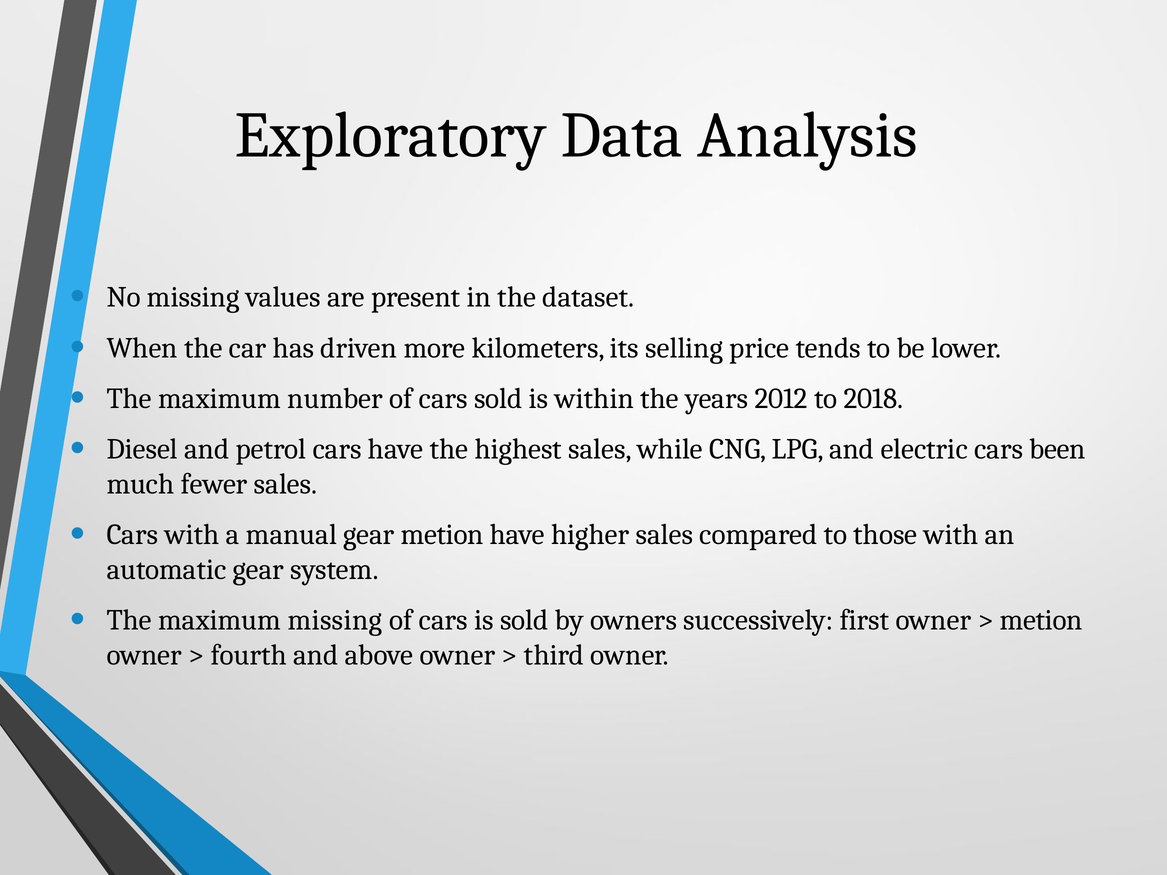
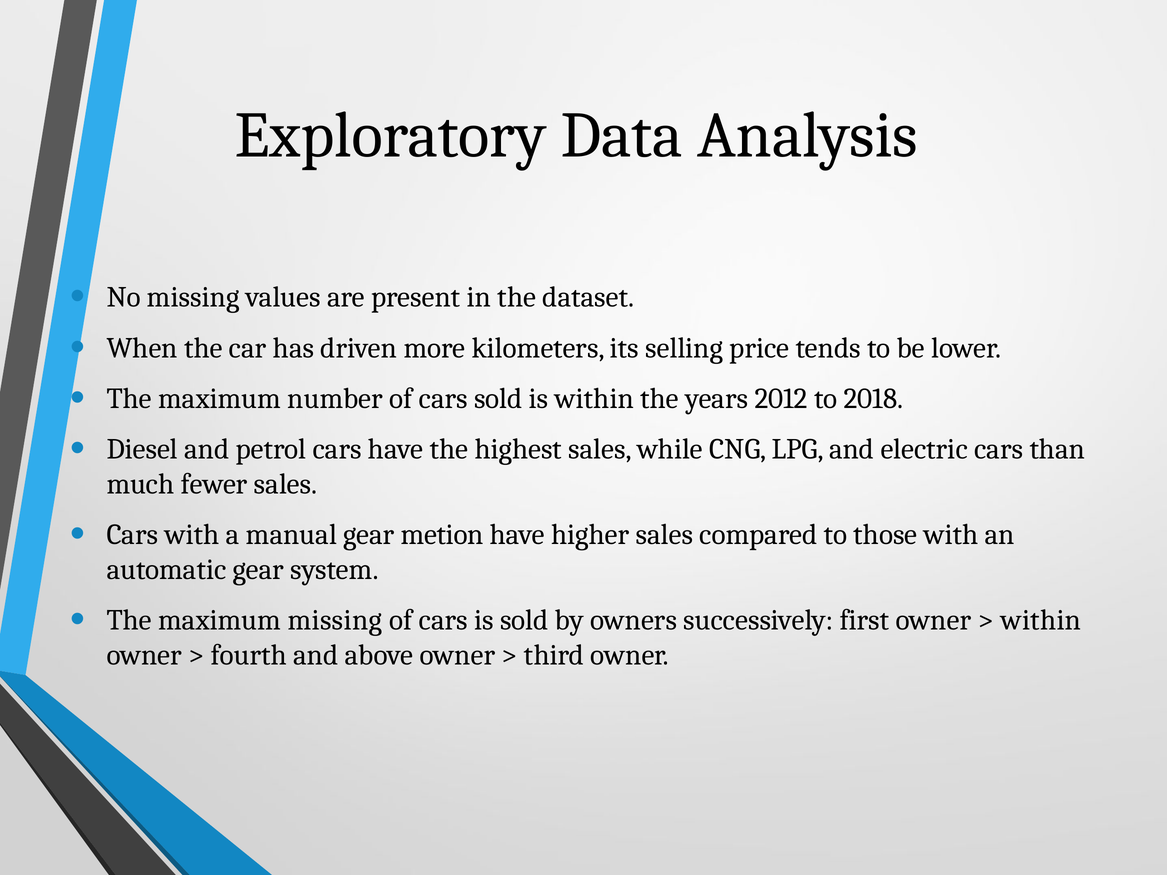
been: been -> than
metion at (1041, 620): metion -> within
